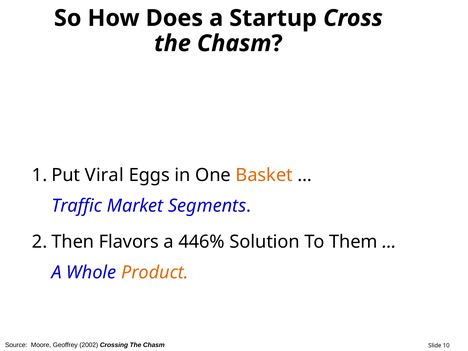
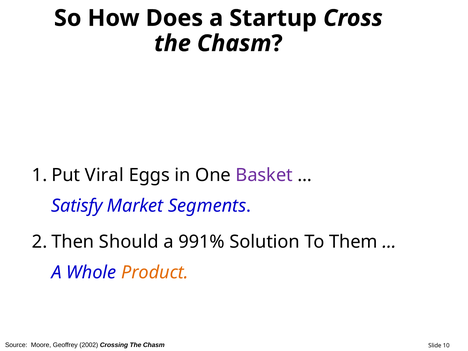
Basket colour: orange -> purple
Traffic: Traffic -> Satisfy
Flavors: Flavors -> Should
446%: 446% -> 991%
